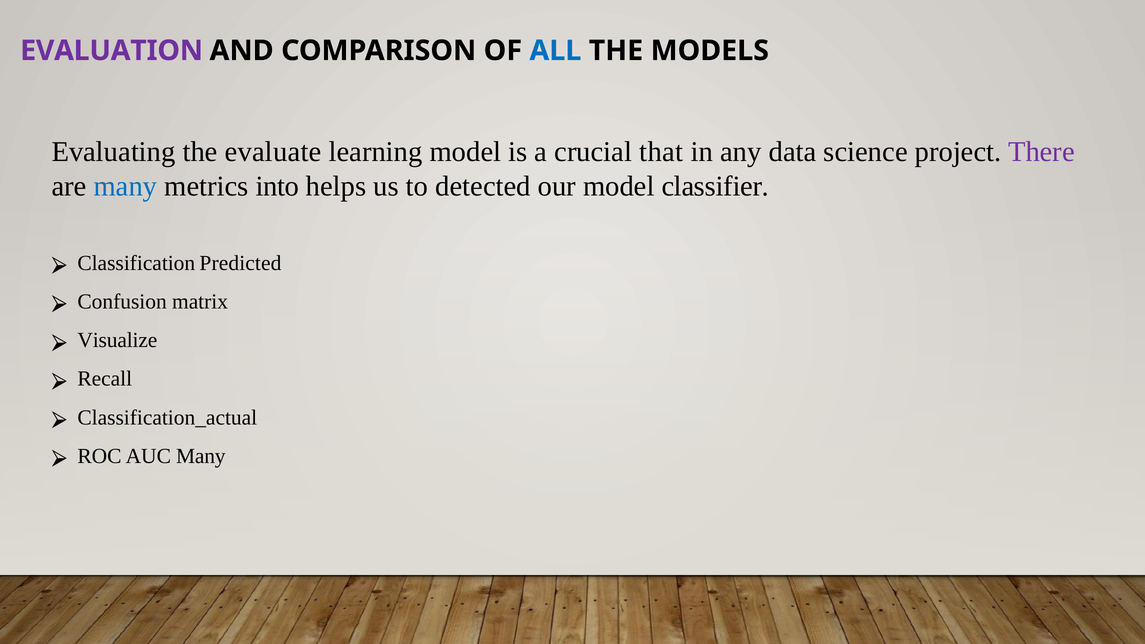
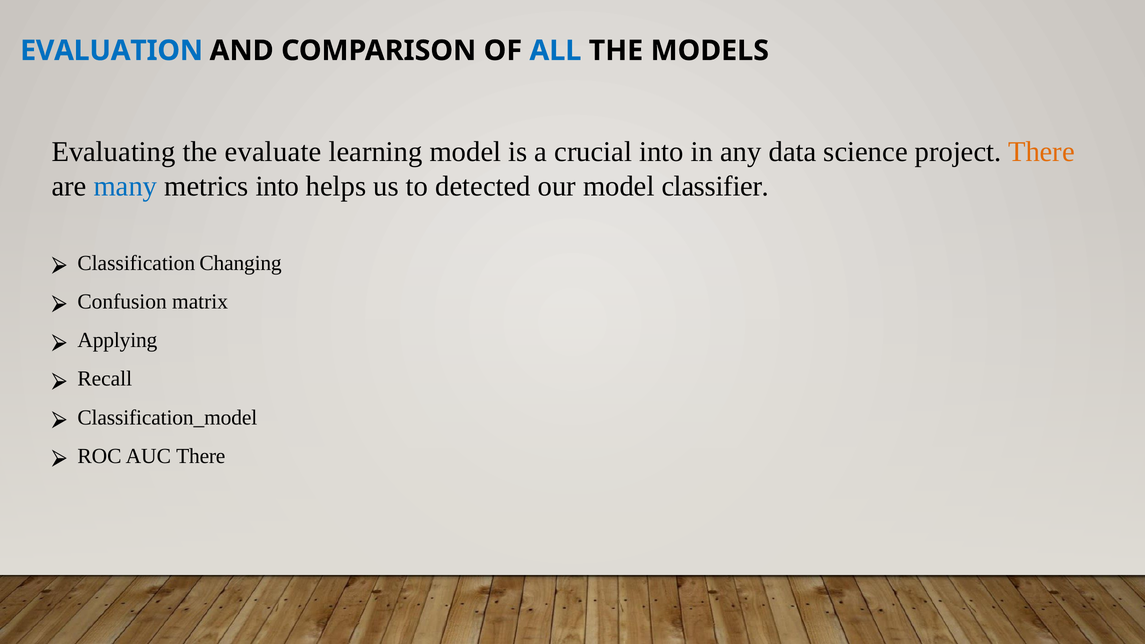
EVALUATION colour: purple -> blue
crucial that: that -> into
There at (1041, 152) colour: purple -> orange
Predicted: Predicted -> Changing
Visualize: Visualize -> Applying
Classification_actual: Classification_actual -> Classification_model
AUC Many: Many -> There
